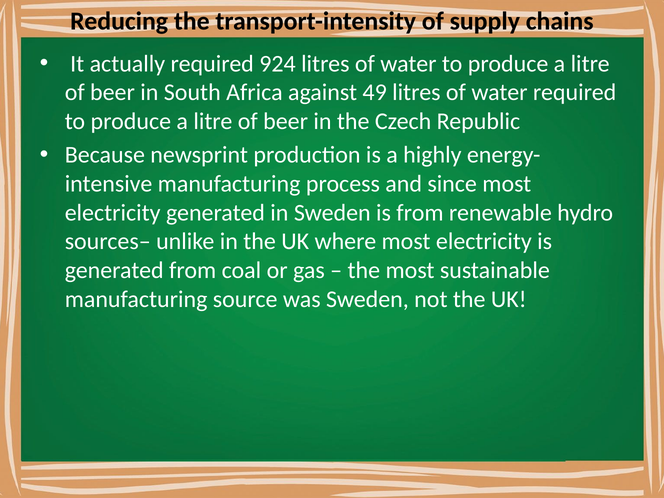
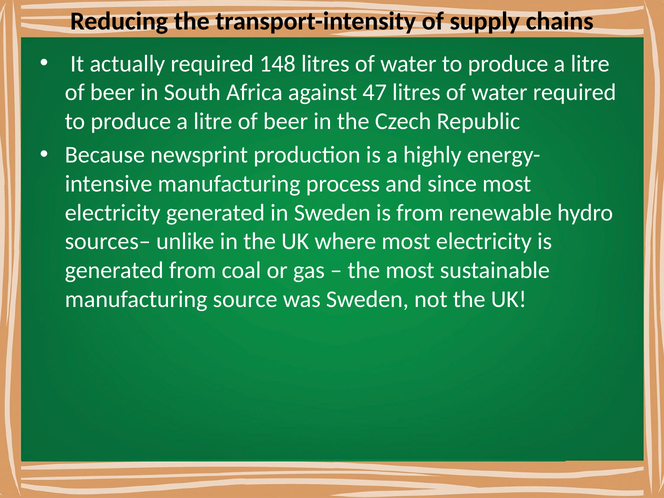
924: 924 -> 148
49: 49 -> 47
